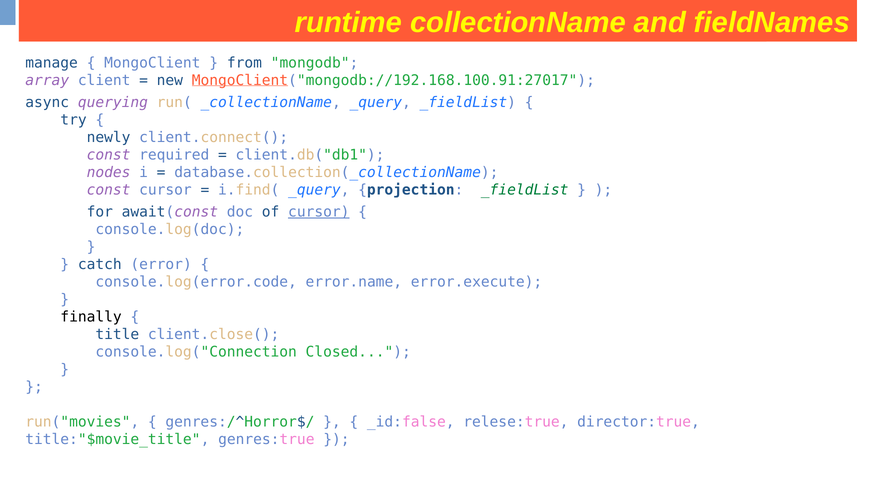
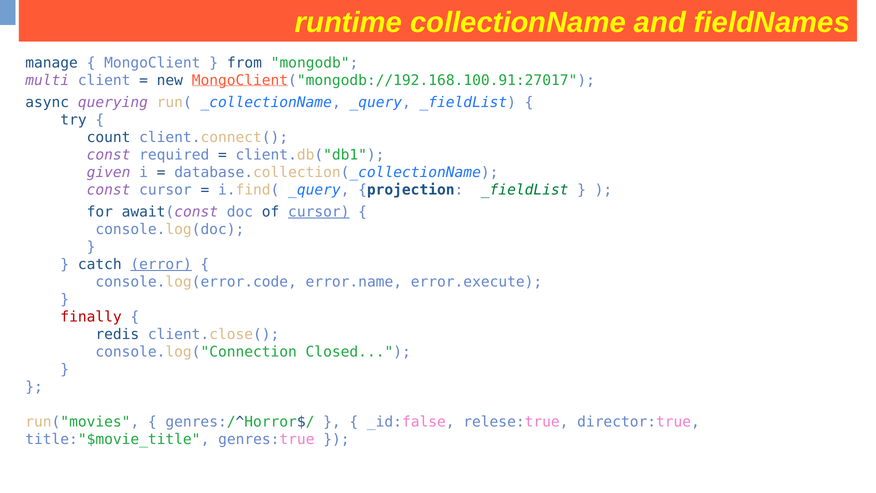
array: array -> multi
newly: newly -> count
nodes: nodes -> given
error underline: none -> present
finally colour: black -> red
title: title -> redis
